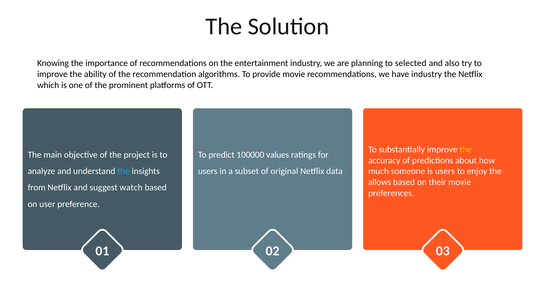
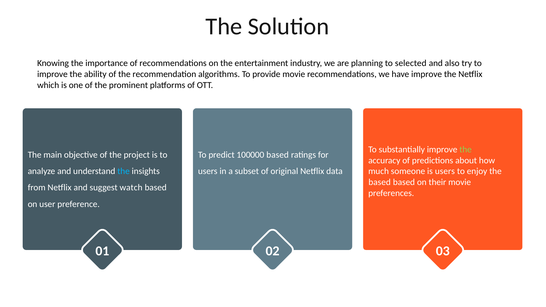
have industry: industry -> improve
the at (466, 150) colour: yellow -> light green
100000 values: values -> based
allows at (380, 182): allows -> based
